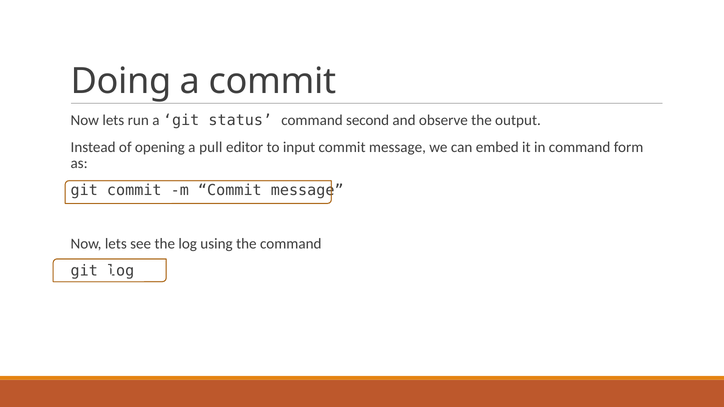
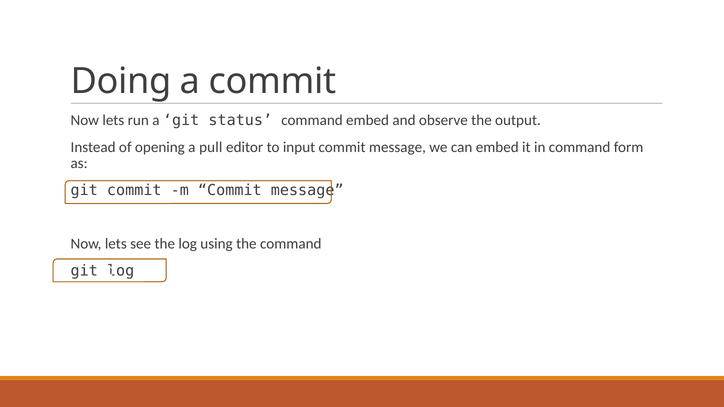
command second: second -> embed
